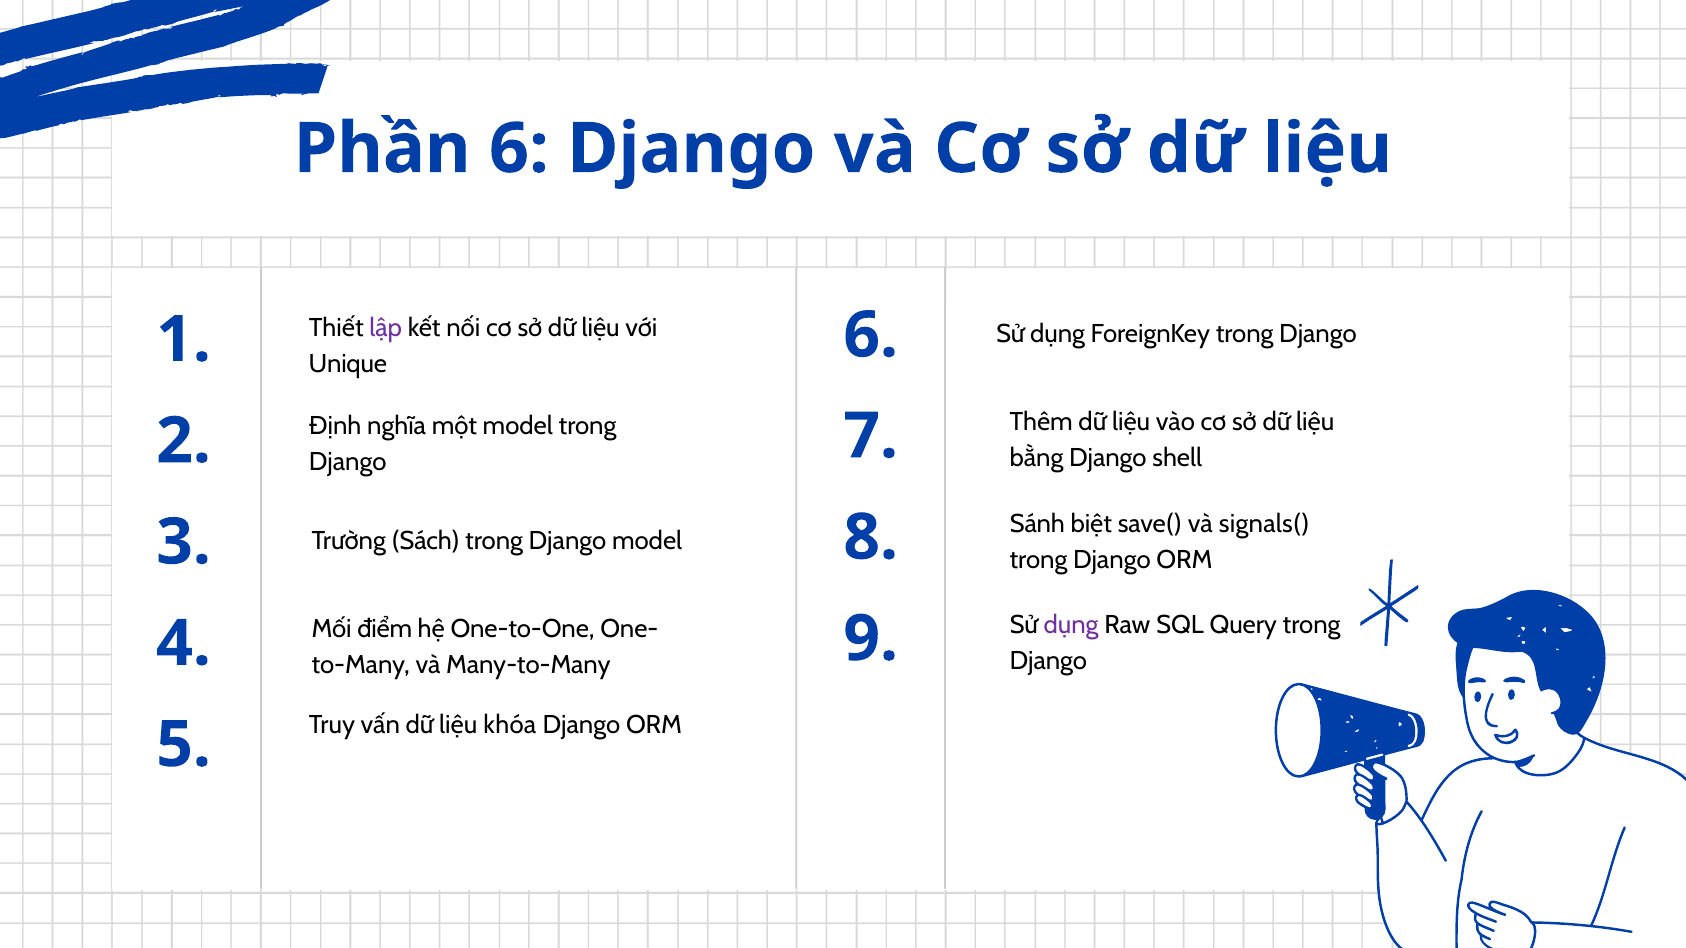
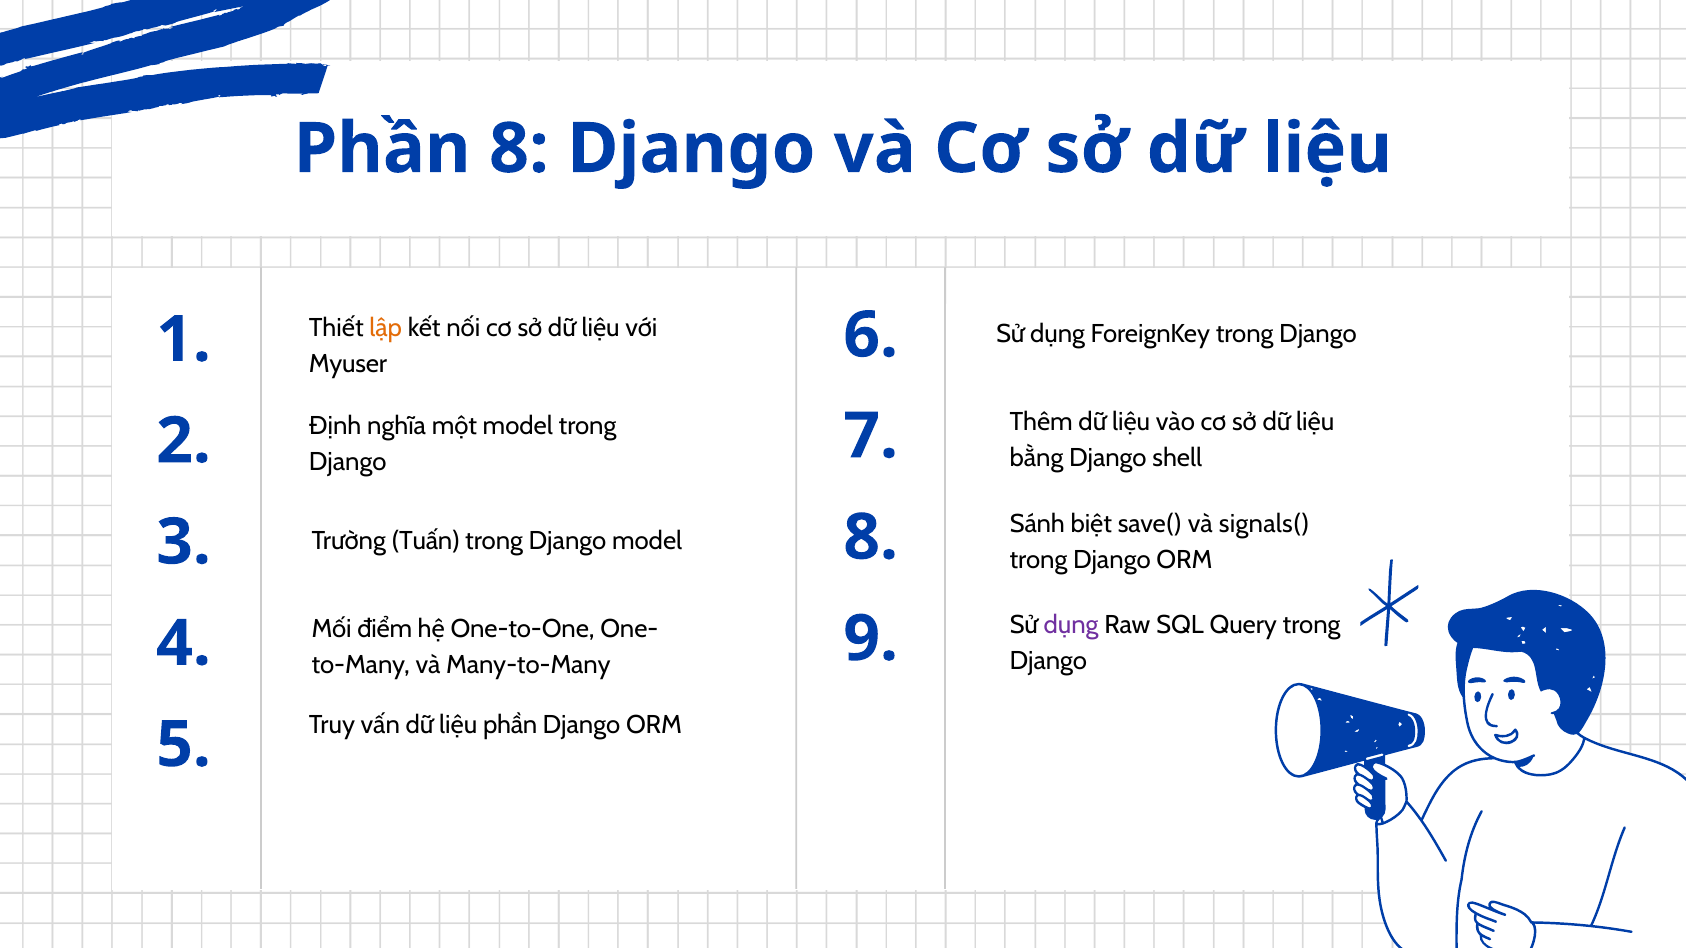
Phần 6: 6 -> 8
lập colour: purple -> orange
Unique: Unique -> Myuser
Sách: Sách -> Tuấn
liệu khóa: khóa -> phần
